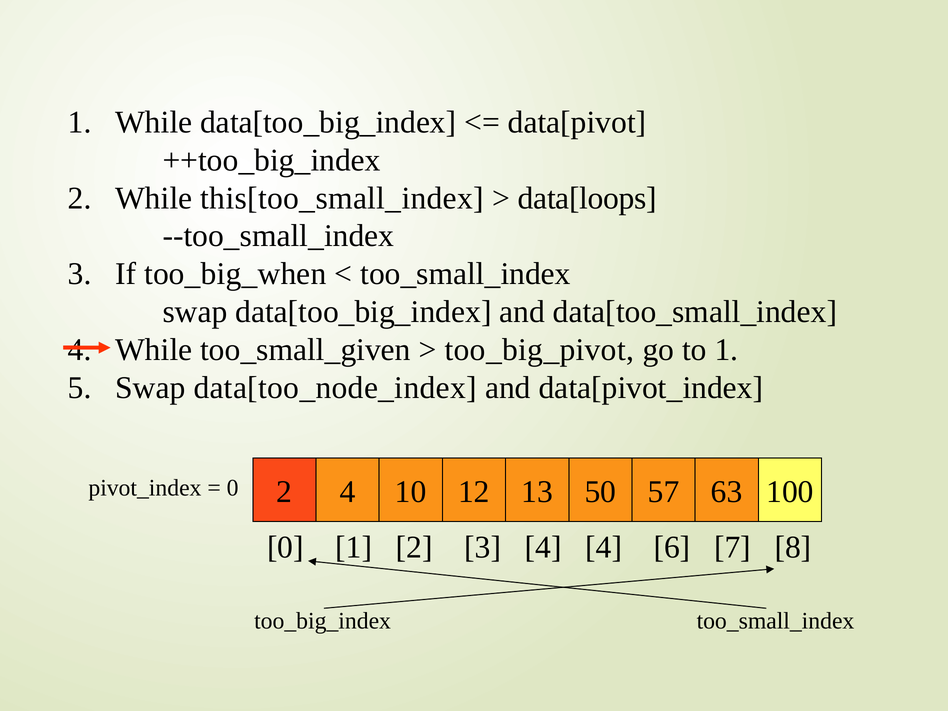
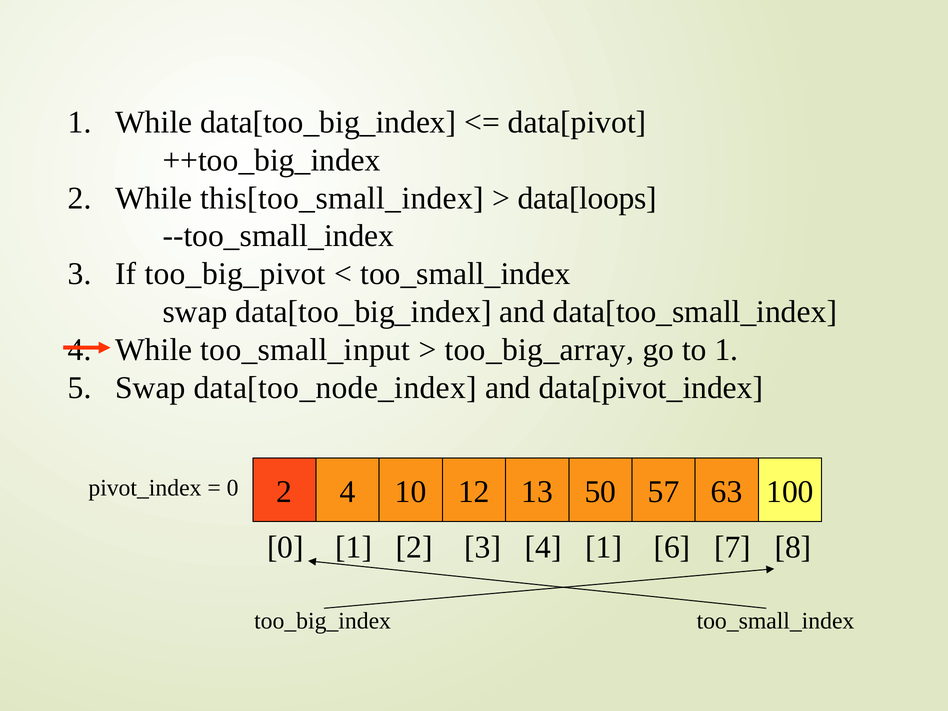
too_big_when: too_big_when -> too_big_pivot
too_small_given: too_small_given -> too_small_input
too_big_pivot: too_big_pivot -> too_big_array
4 4: 4 -> 1
